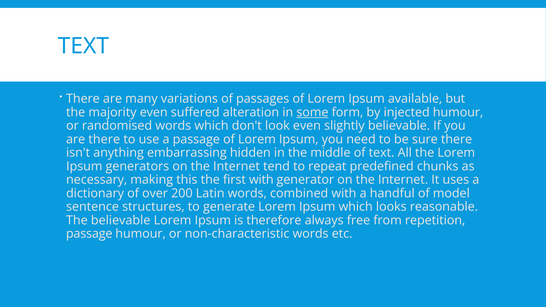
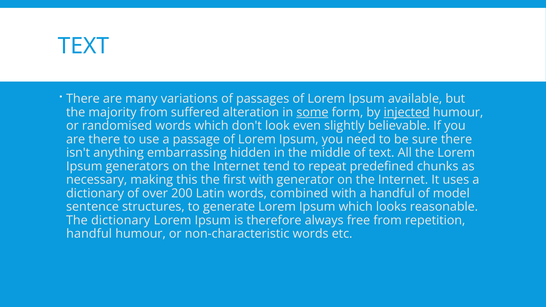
majority even: even -> from
injected underline: none -> present
The believable: believable -> dictionary
passage at (89, 234): passage -> handful
